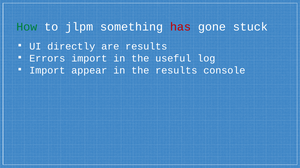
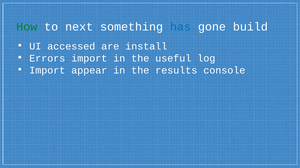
jlpm: jlpm -> next
has colour: red -> blue
stuck: stuck -> build
directly: directly -> accessed
are results: results -> install
